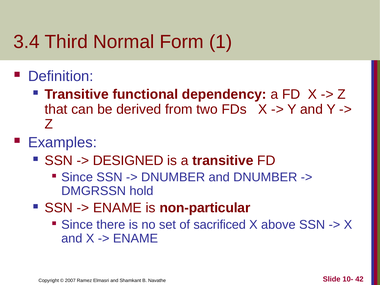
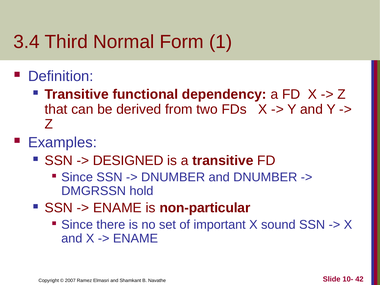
sacrificed: sacrificed -> important
above: above -> sound
